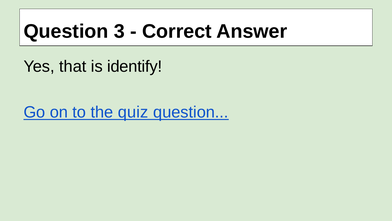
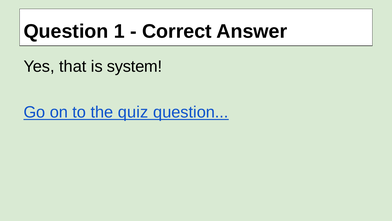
3: 3 -> 1
identify: identify -> system
